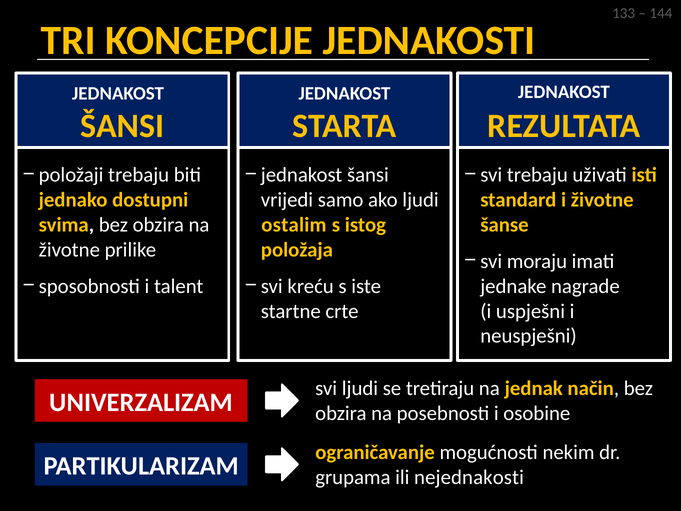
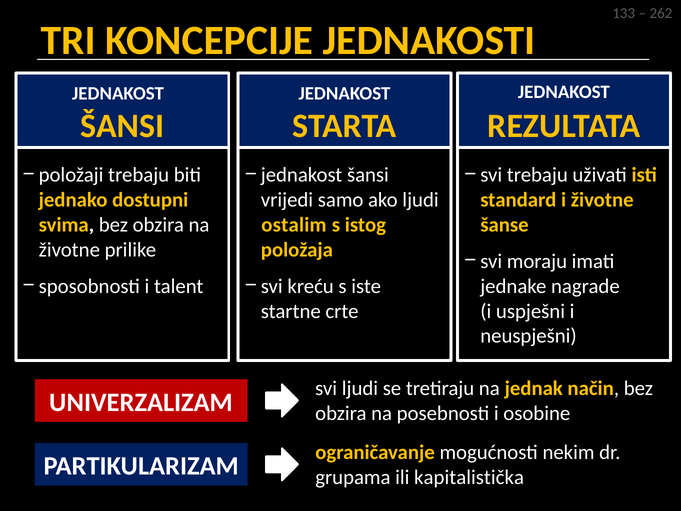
144: 144 -> 262
nejednakosti: nejednakosti -> kapitalistička
